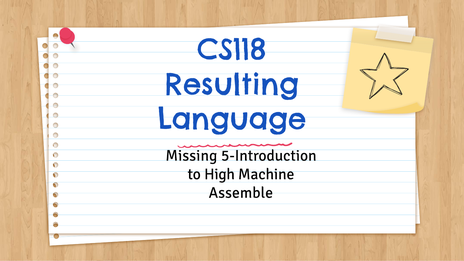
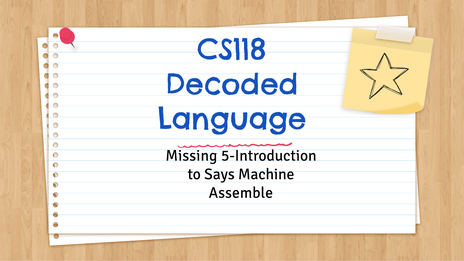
Resulting: Resulting -> Decoded
High: High -> Says
